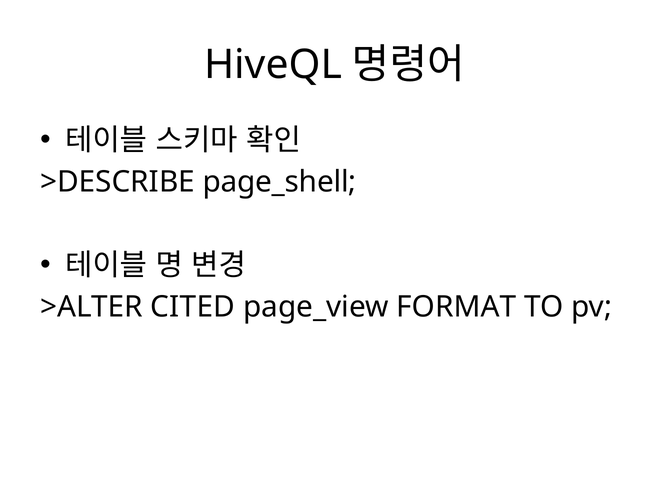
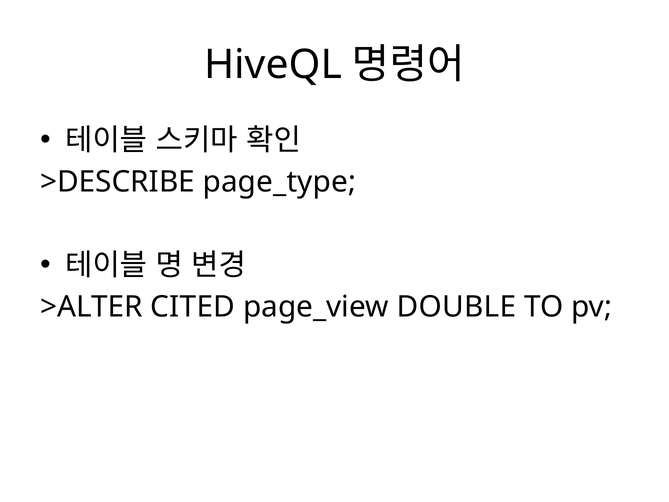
page_shell: page_shell -> page_type
FORMAT: FORMAT -> DOUBLE
